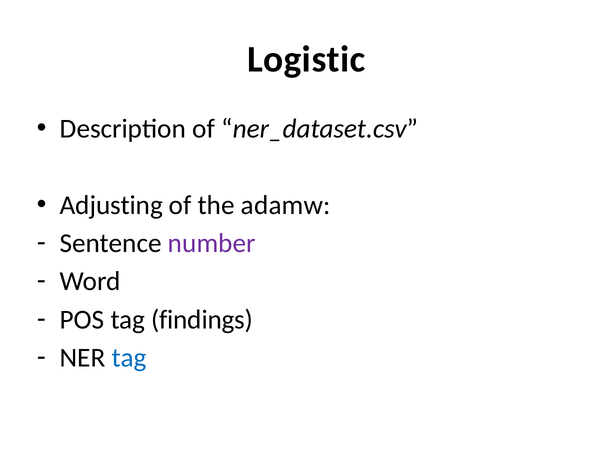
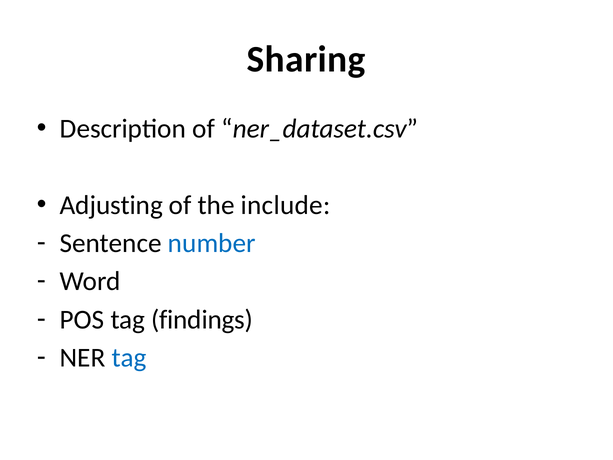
Logistic: Logistic -> Sharing
adamw: adamw -> include
number colour: purple -> blue
